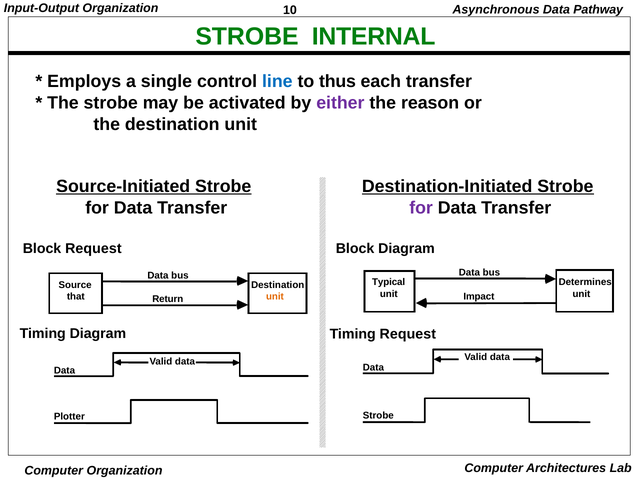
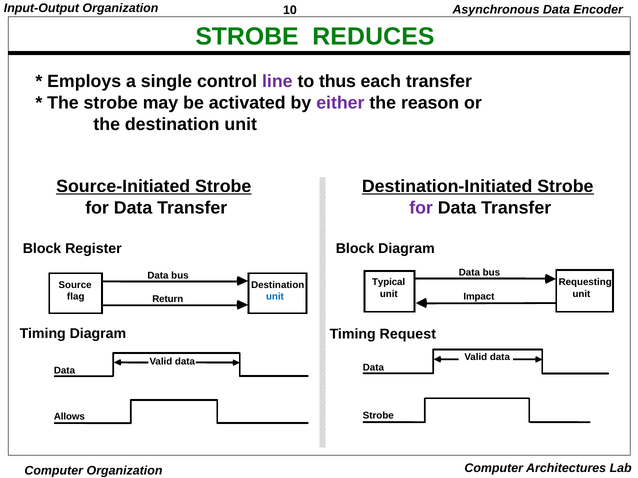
Pathway: Pathway -> Encoder
INTERNAL: INTERNAL -> REDUCES
line colour: blue -> purple
Block Request: Request -> Register
Determines: Determines -> Requesting
that: that -> flag
unit at (275, 297) colour: orange -> blue
Plotter: Plotter -> Allows
